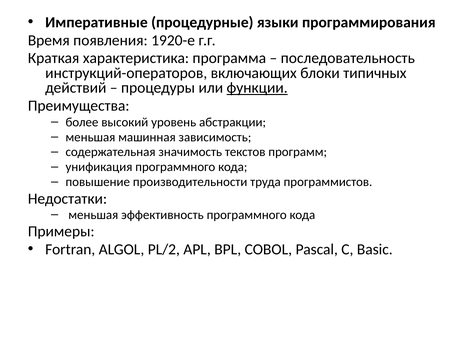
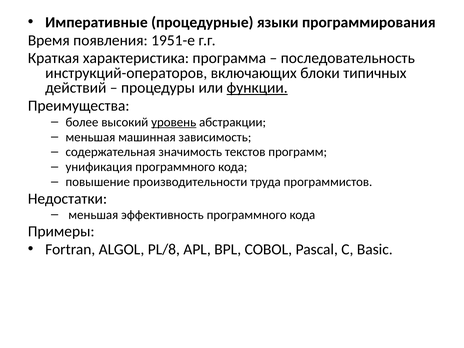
1920-е: 1920-е -> 1951-е
уровень underline: none -> present
PL/2: PL/2 -> PL/8
